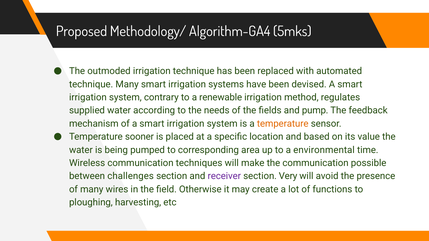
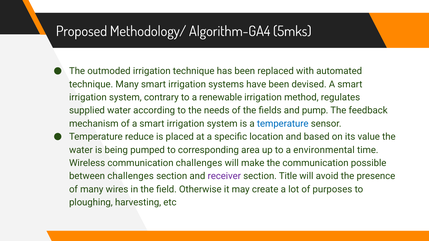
temperature at (283, 124) colour: orange -> blue
sooner: sooner -> reduce
communication techniques: techniques -> challenges
Very: Very -> Title
functions: functions -> purposes
